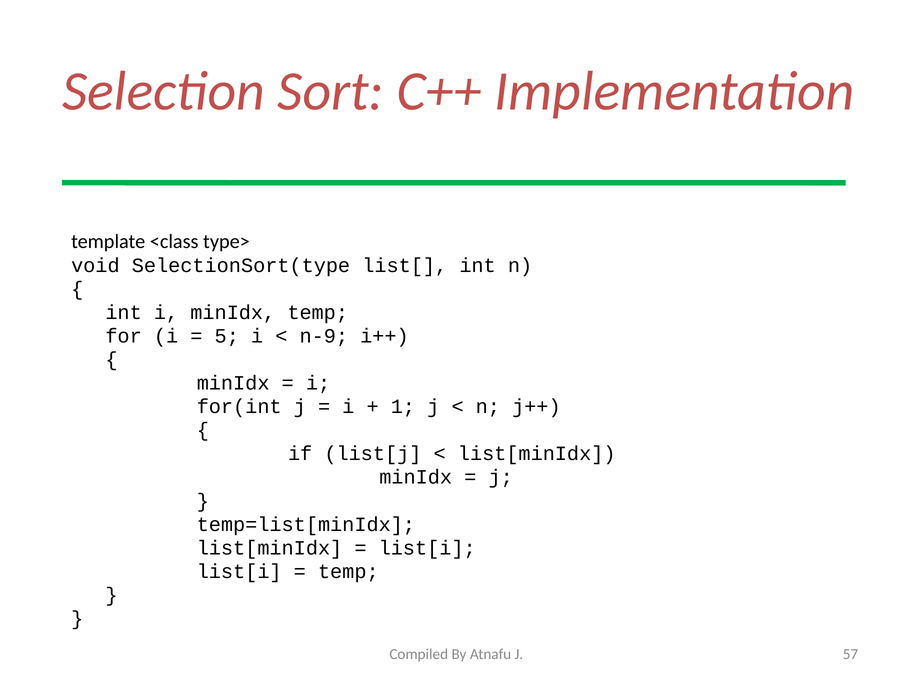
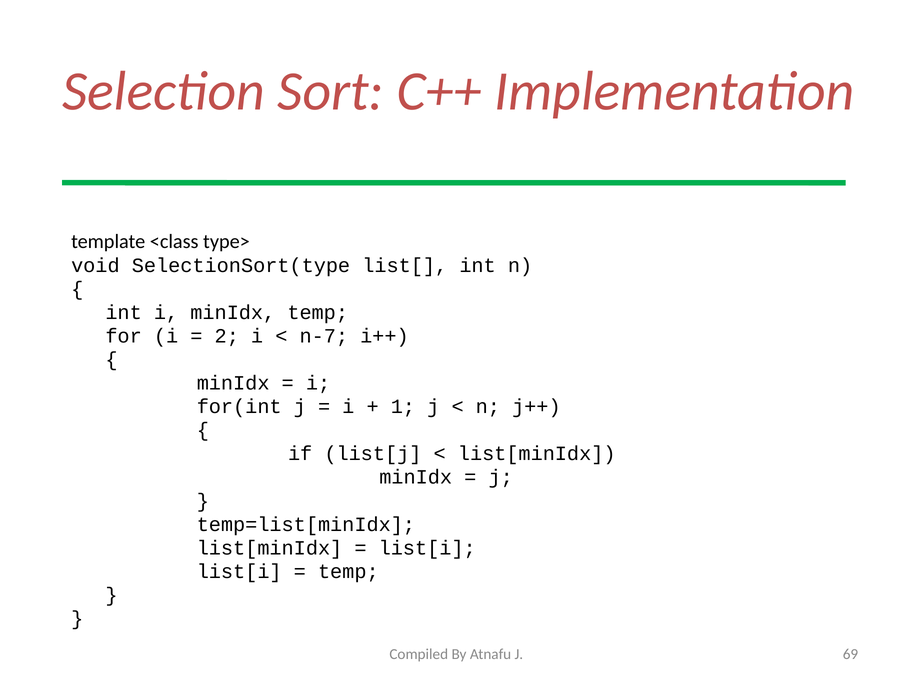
5: 5 -> 2
n-9: n-9 -> n-7
57: 57 -> 69
